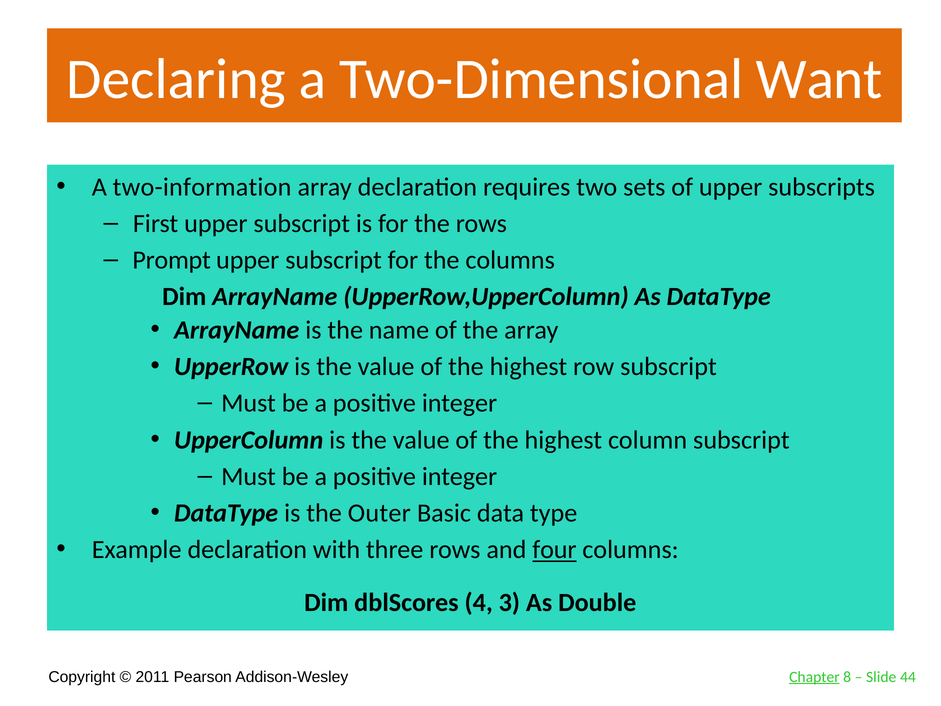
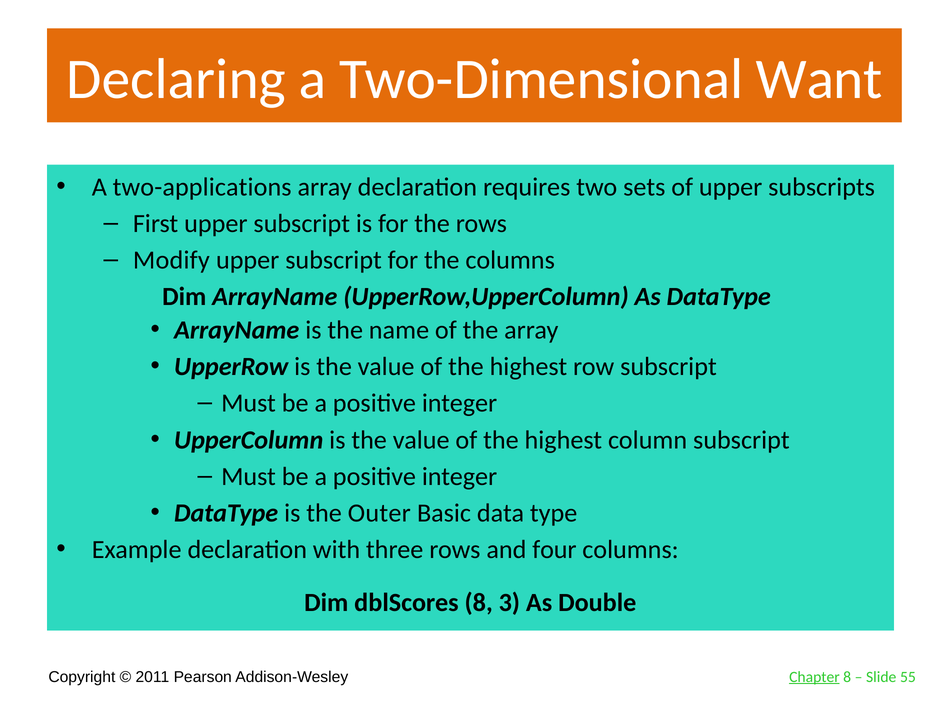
two-information: two-information -> two-applications
Prompt: Prompt -> Modify
four underline: present -> none
dblScores 4: 4 -> 8
44: 44 -> 55
